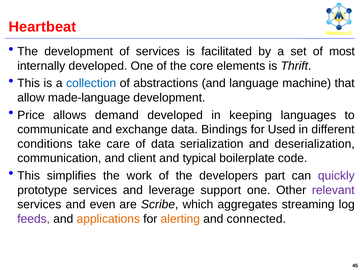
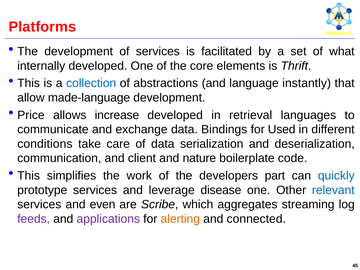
Heartbeat: Heartbeat -> Platforms
most: most -> what
machine: machine -> instantly
demand: demand -> increase
keeping: keeping -> retrieval
typical: typical -> nature
quickly colour: purple -> blue
support: support -> disease
relevant colour: purple -> blue
applications colour: orange -> purple
